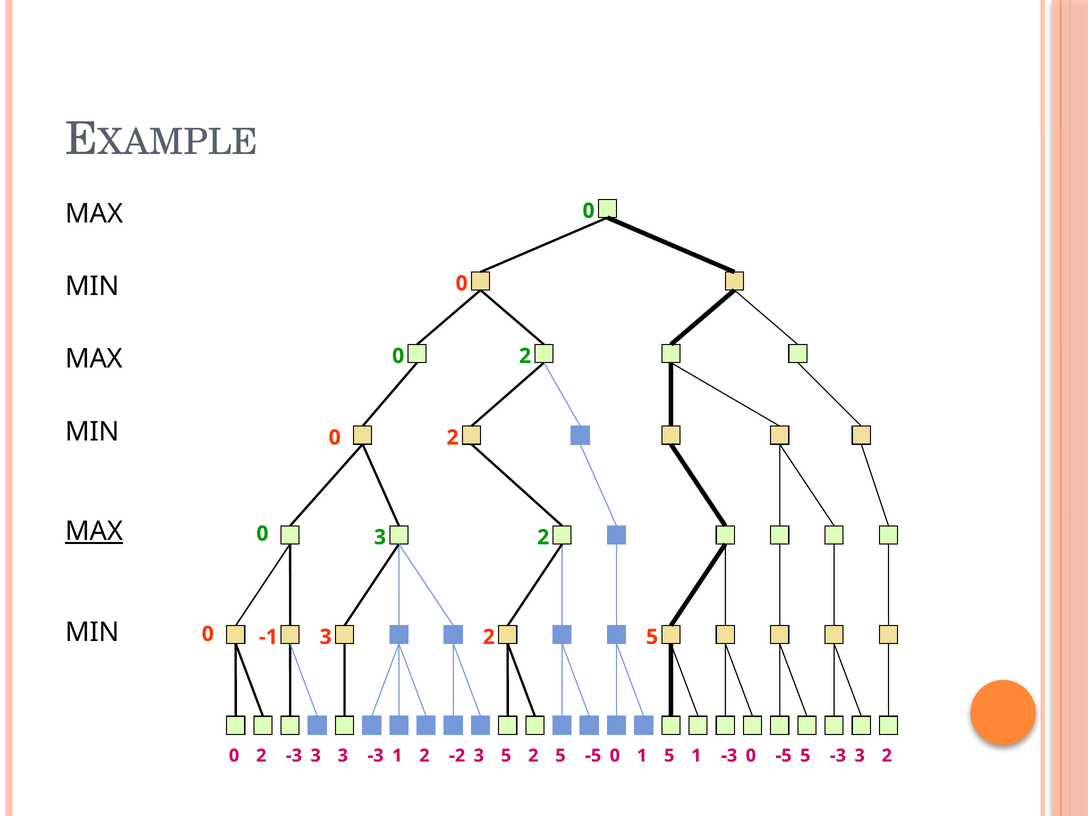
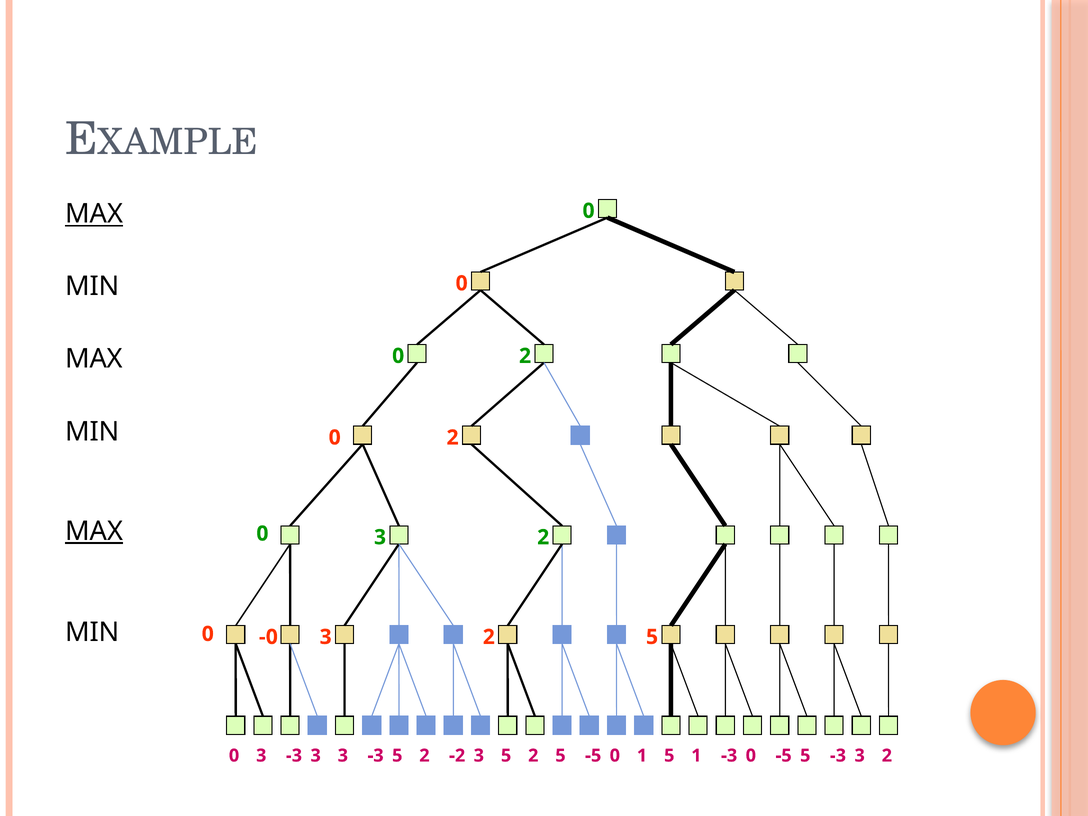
MAX at (94, 214) underline: none -> present
-1: -1 -> -0
2 at (261, 756): 2 -> 3
1 at (397, 756): 1 -> 5
